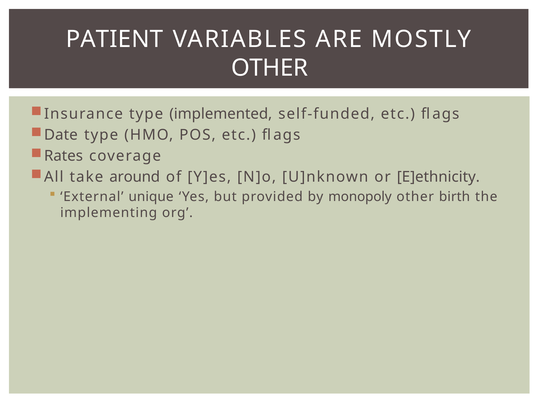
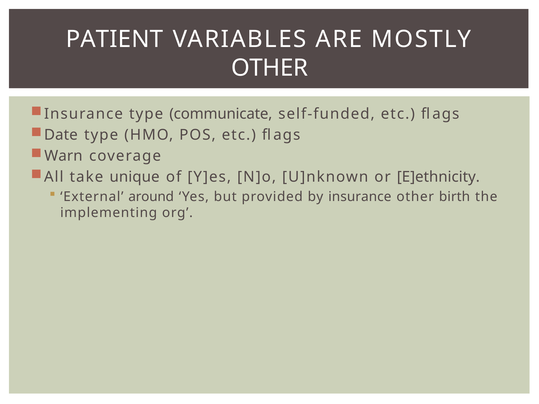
implemented: implemented -> communicate
Rates: Rates -> Warn
around: around -> unique
unique: unique -> around
by monopoly: monopoly -> insurance
